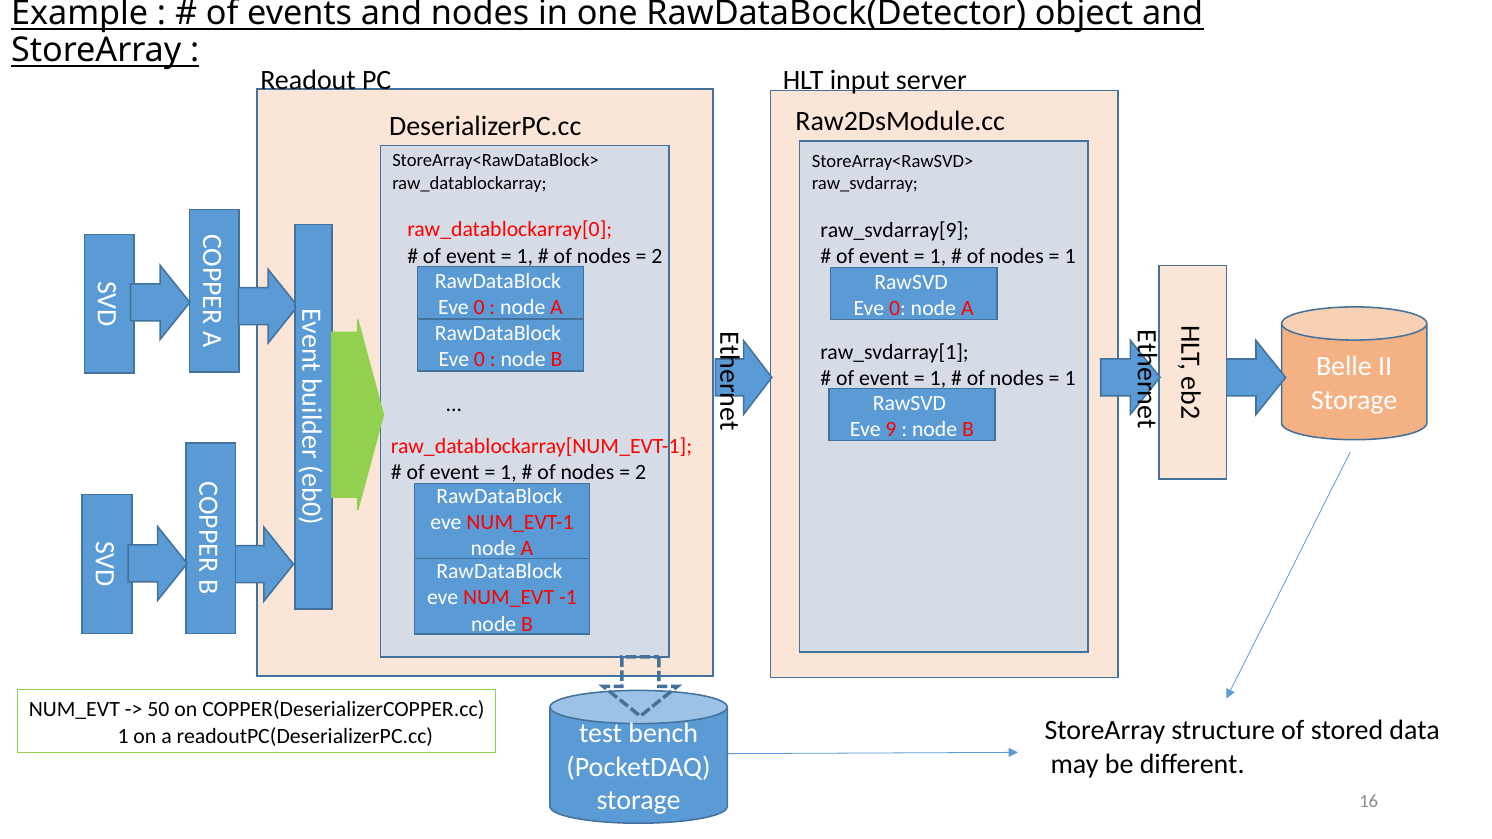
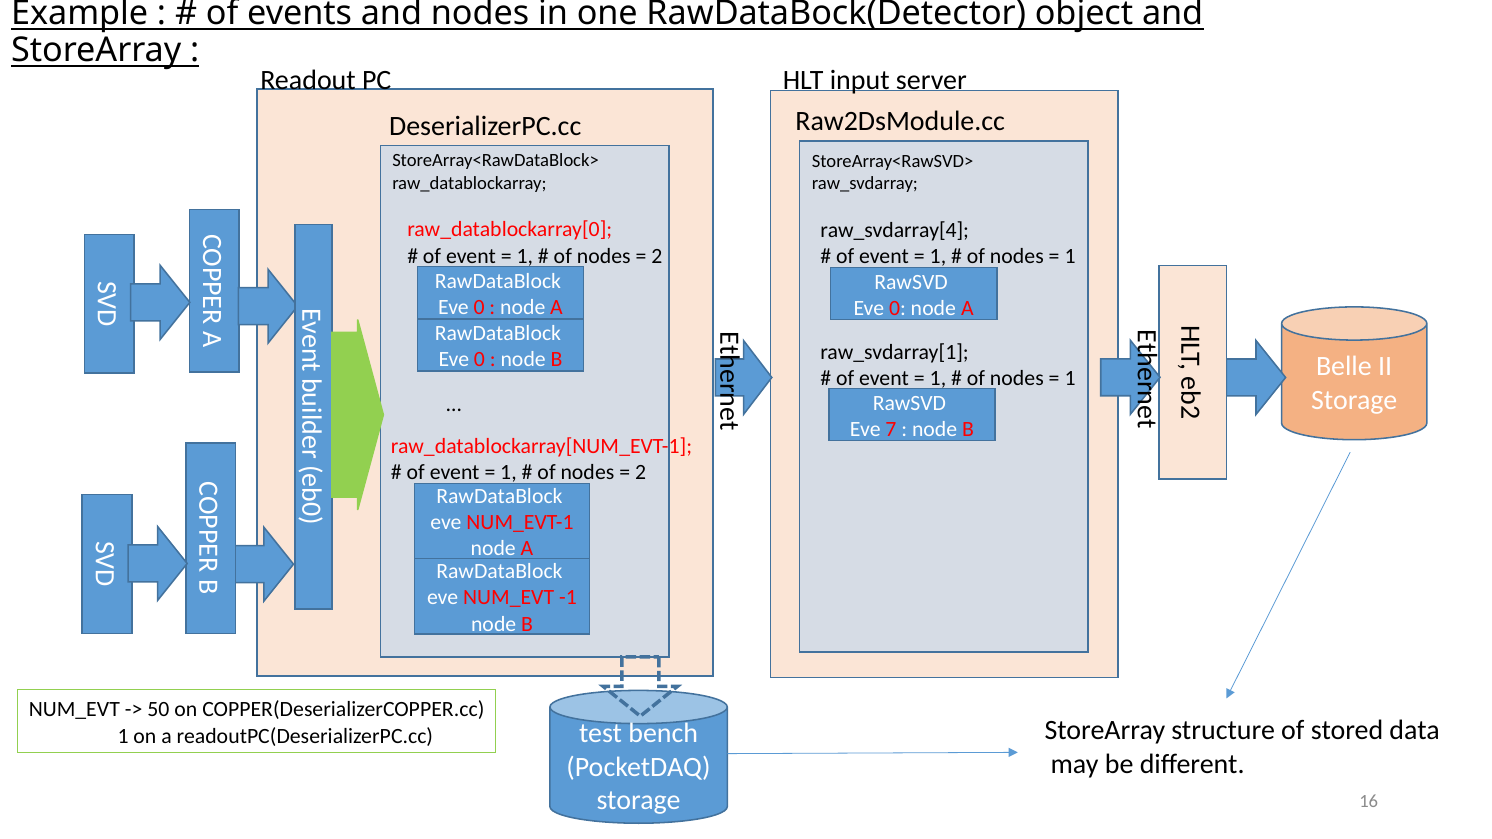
raw_svdarray[9: raw_svdarray[9 -> raw_svdarray[4
9: 9 -> 7
